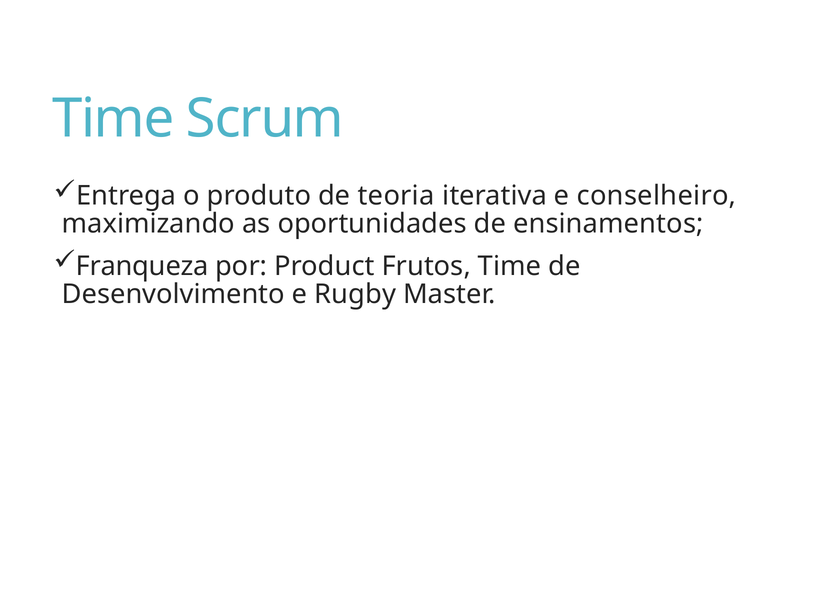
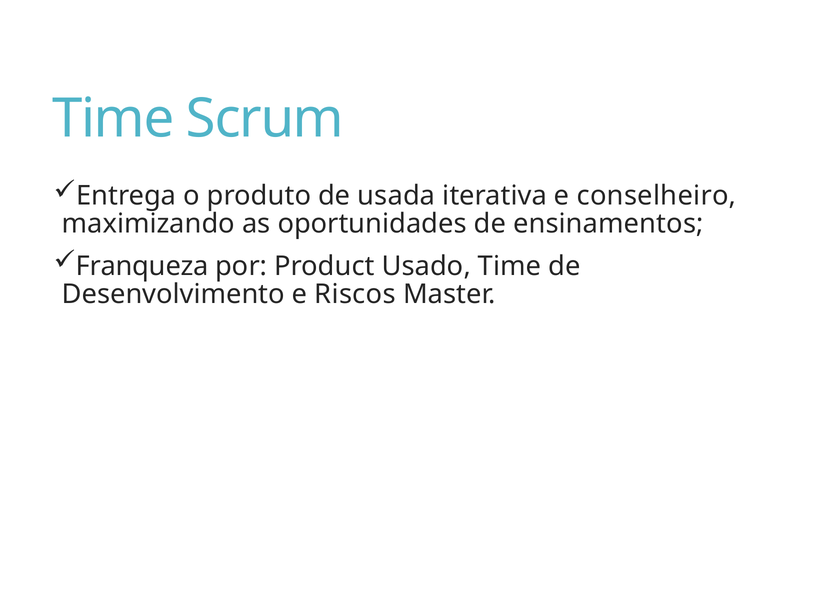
teoria: teoria -> usada
Frutos: Frutos -> Usado
Rugby: Rugby -> Riscos
